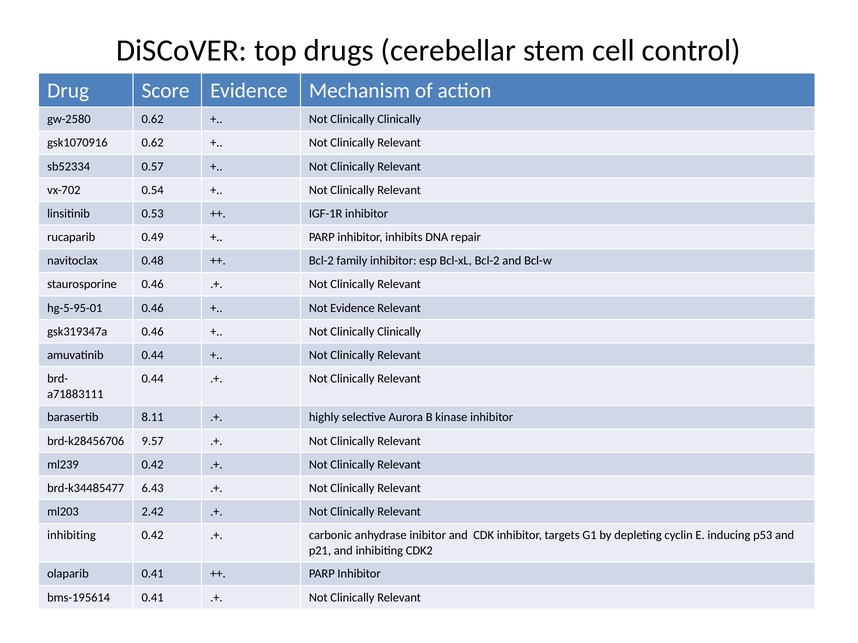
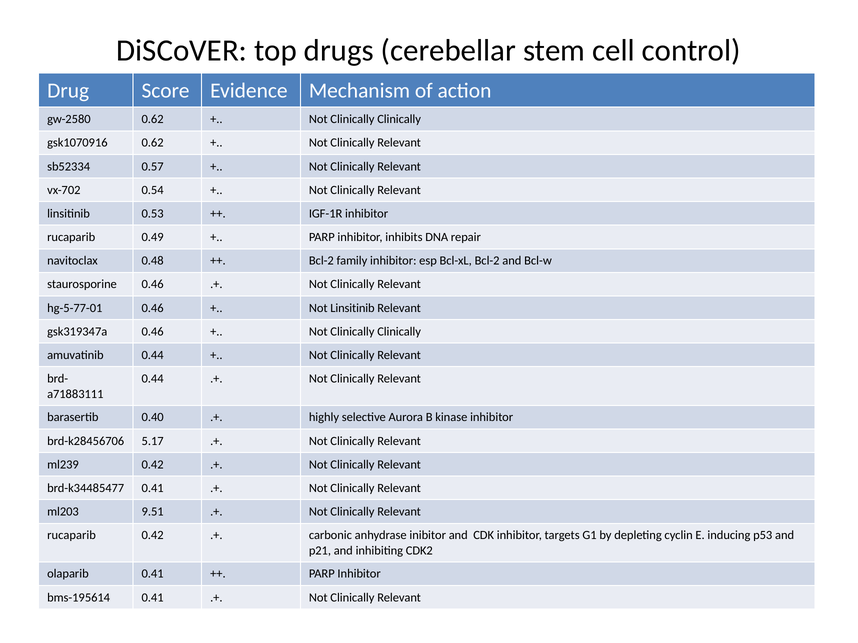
hg-5-95-01: hg-5-95-01 -> hg-5-77-01
Not Evidence: Evidence -> Linsitinib
8.11: 8.11 -> 0.40
9.57: 9.57 -> 5.17
brd-k34485477 6.43: 6.43 -> 0.41
2.42: 2.42 -> 9.51
inhibiting at (72, 536): inhibiting -> rucaparib
